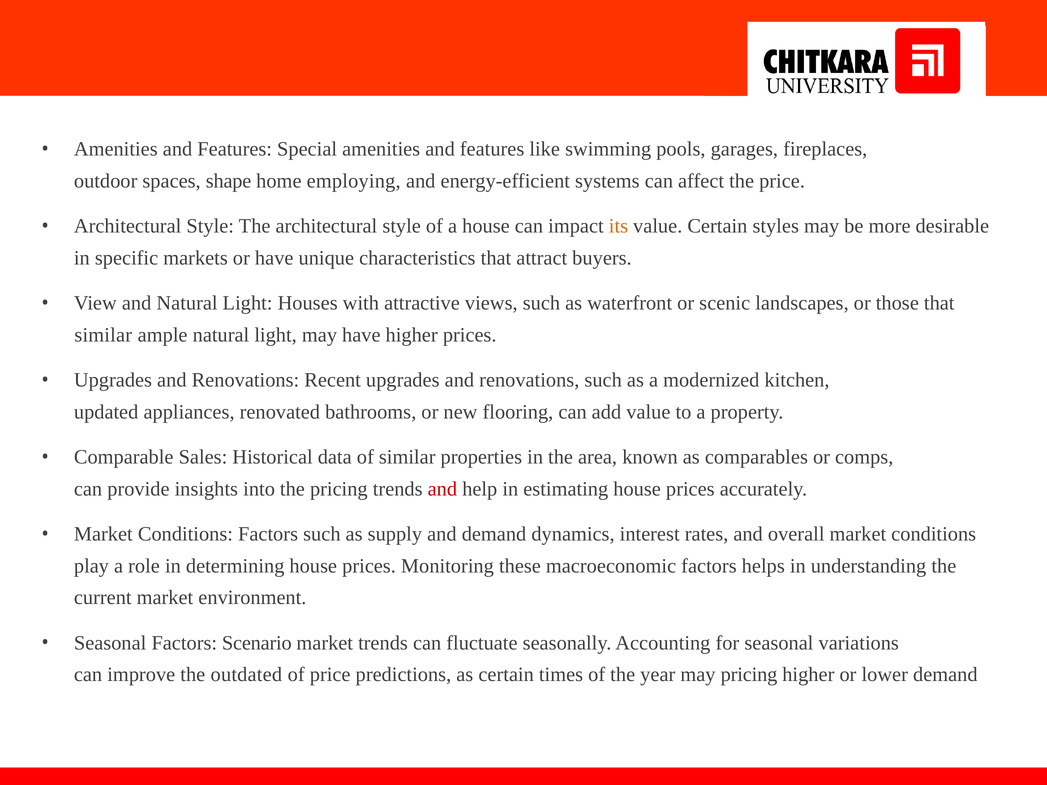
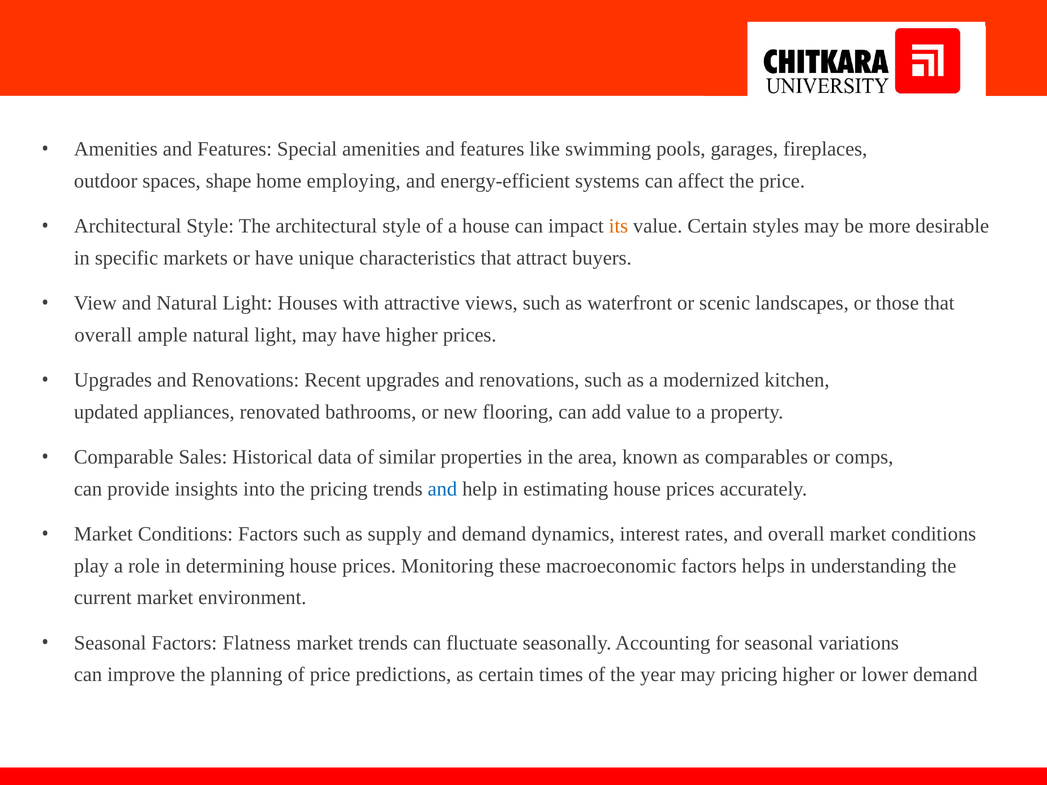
similar at (103, 335): similar -> overall
and at (442, 489) colour: red -> blue
Scenario: Scenario -> Flatness
outdated: outdated -> planning
